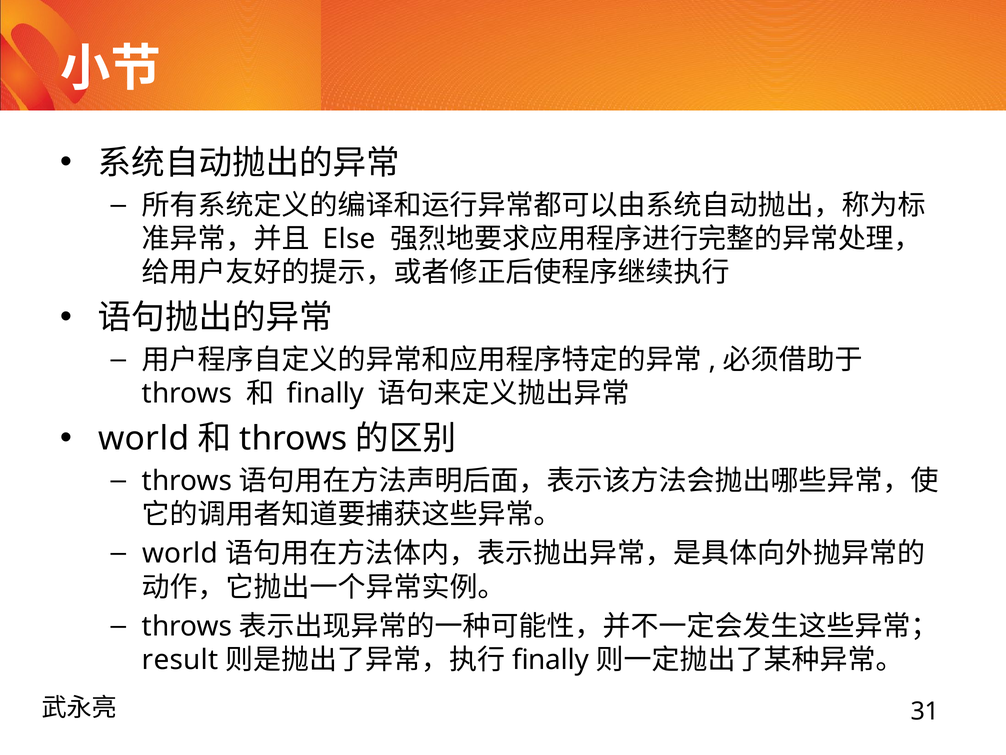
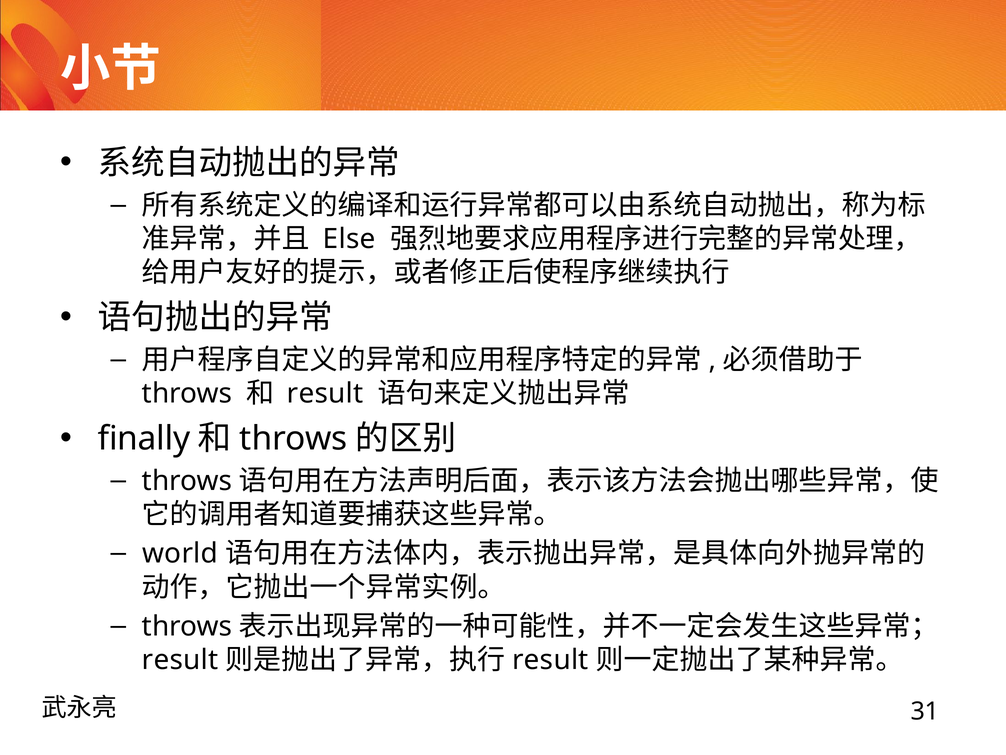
finally at (325, 393): finally -> result
world at (144, 439): world -> finally
finally at (551, 660): finally -> result
